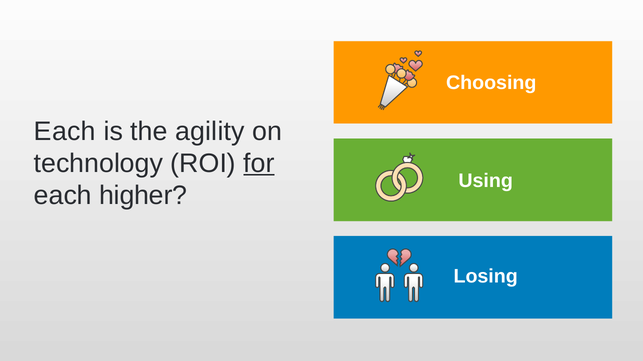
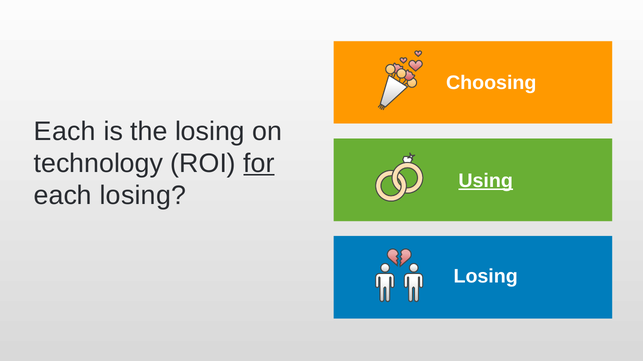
the agility: agility -> losing
Using underline: none -> present
each higher: higher -> losing
